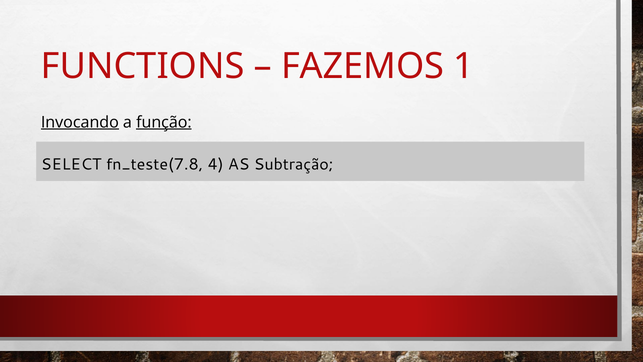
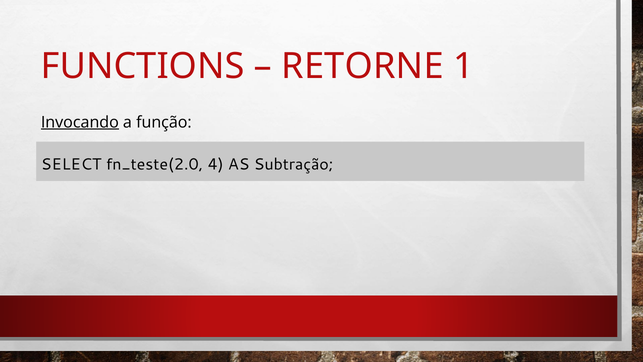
FAZEMOS: FAZEMOS -> RETORNE
função underline: present -> none
fn_teste(7.8: fn_teste(7.8 -> fn_teste(2.0
